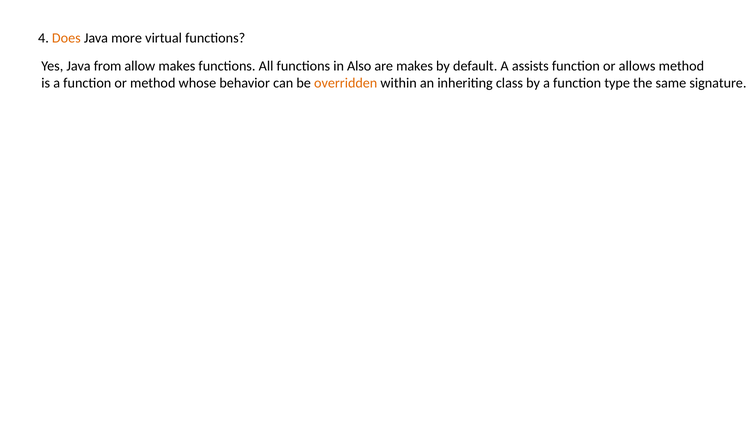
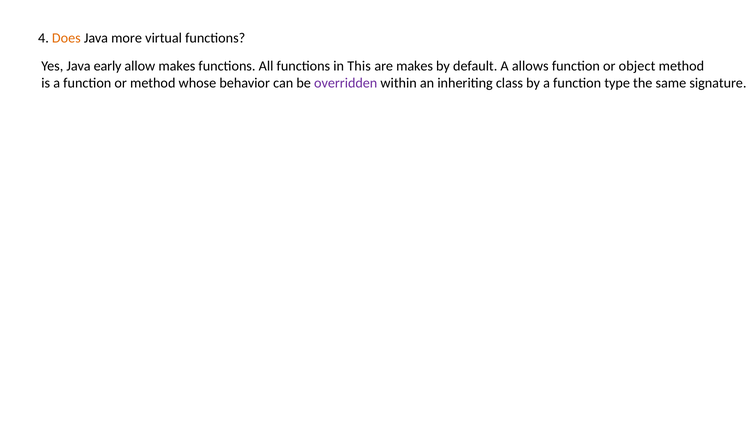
from: from -> early
Also: Also -> This
assists: assists -> allows
allows: allows -> object
overridden colour: orange -> purple
